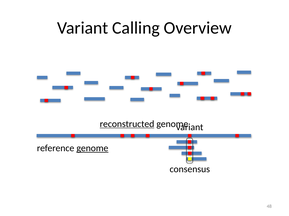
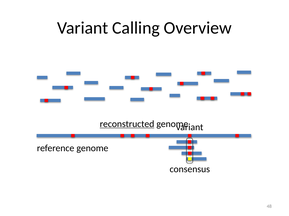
genome at (92, 149) underline: present -> none
